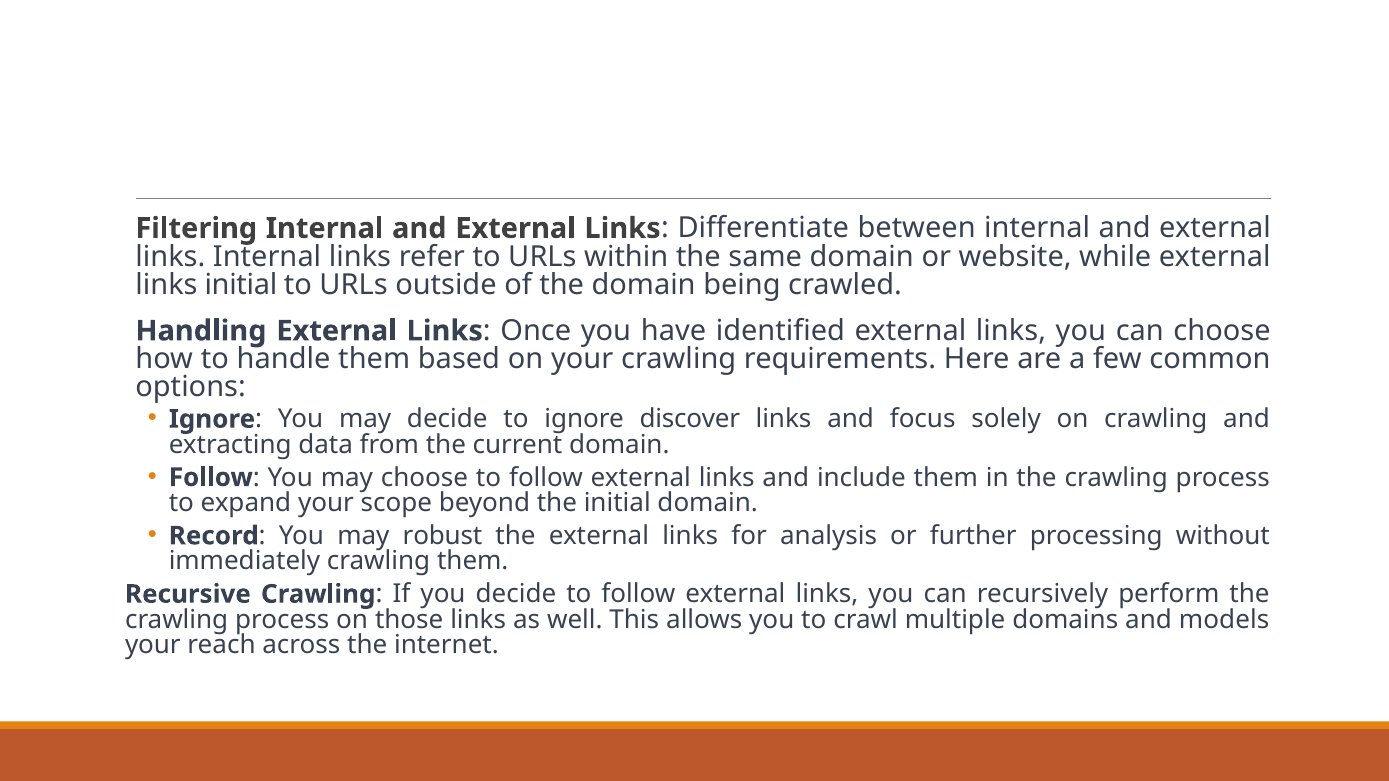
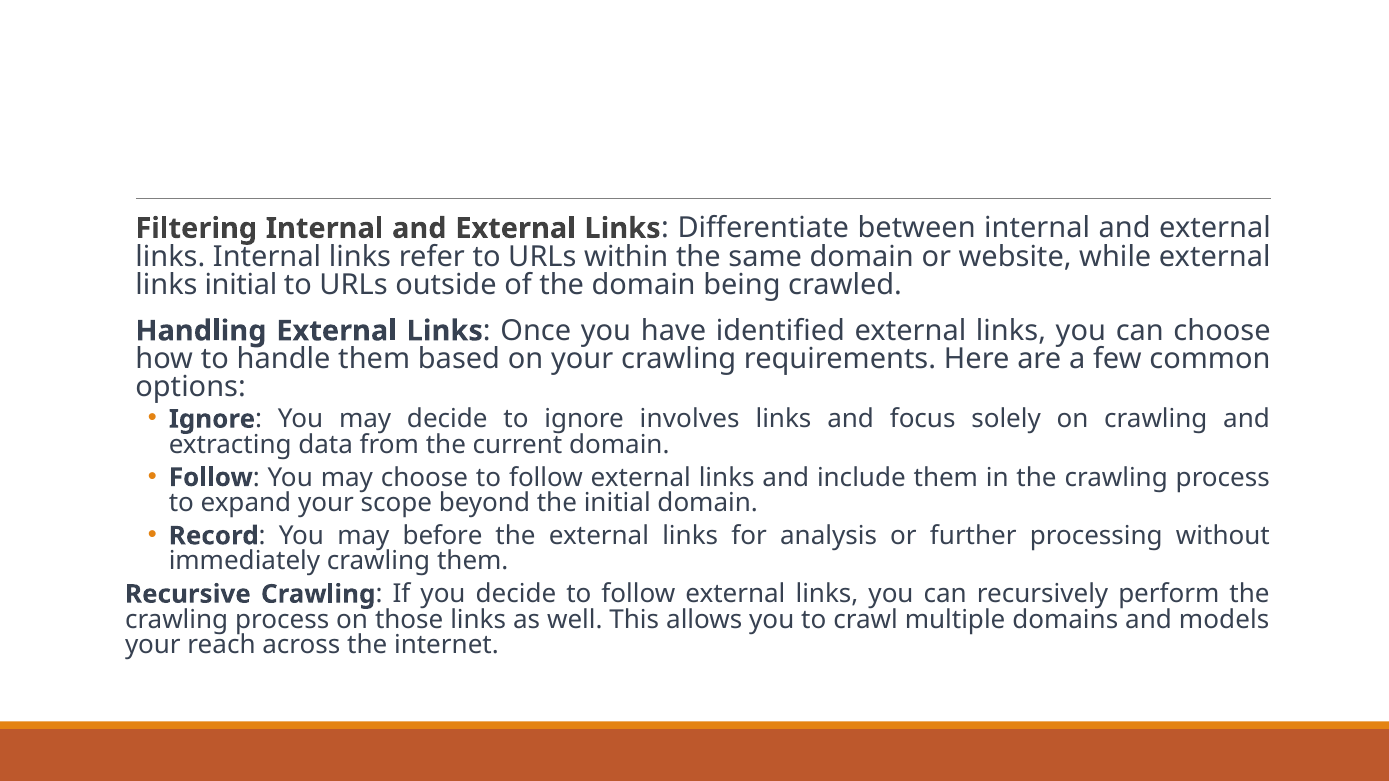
discover: discover -> involves
robust: robust -> before
